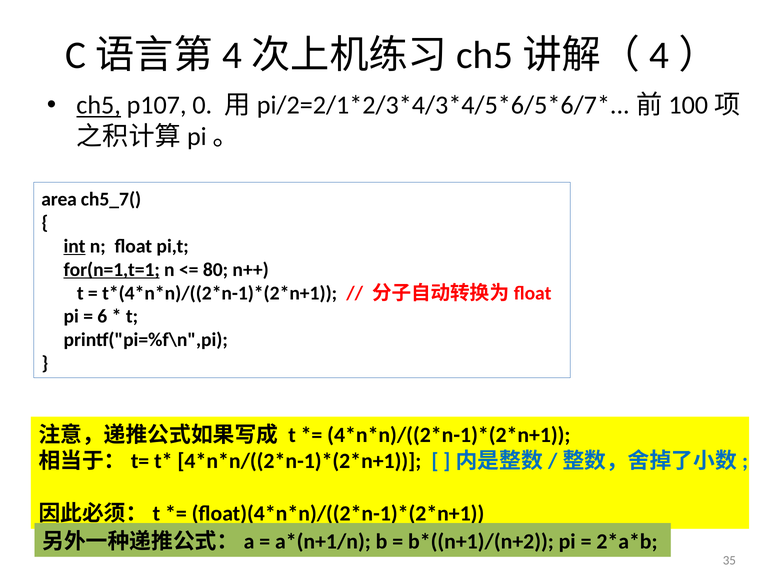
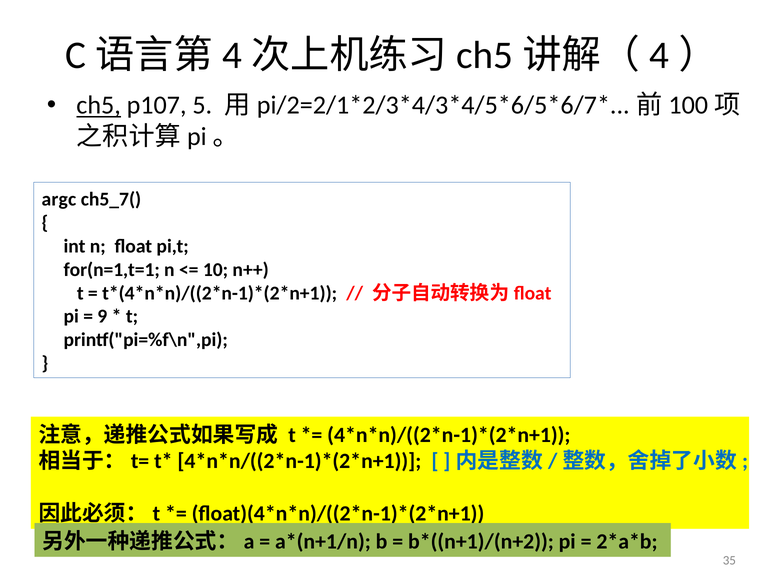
0: 0 -> 5
area: area -> argc
int underline: present -> none
for(n=1,t=1 underline: present -> none
80: 80 -> 10
6: 6 -> 9
